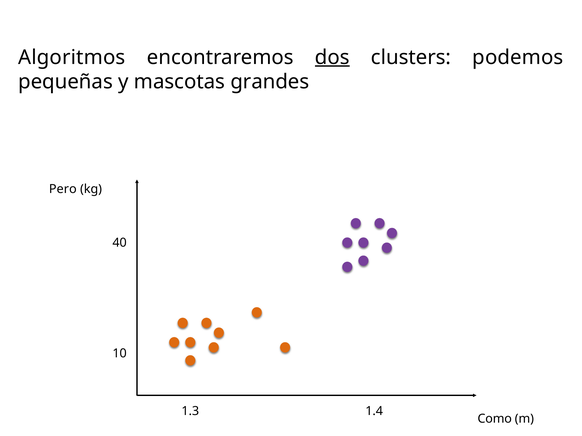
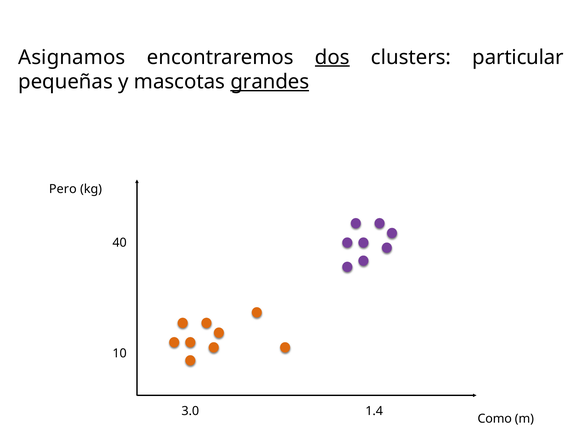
Algoritmos: Algoritmos -> Asignamos
podemos: podemos -> particular
grandes underline: none -> present
1.3: 1.3 -> 3.0
